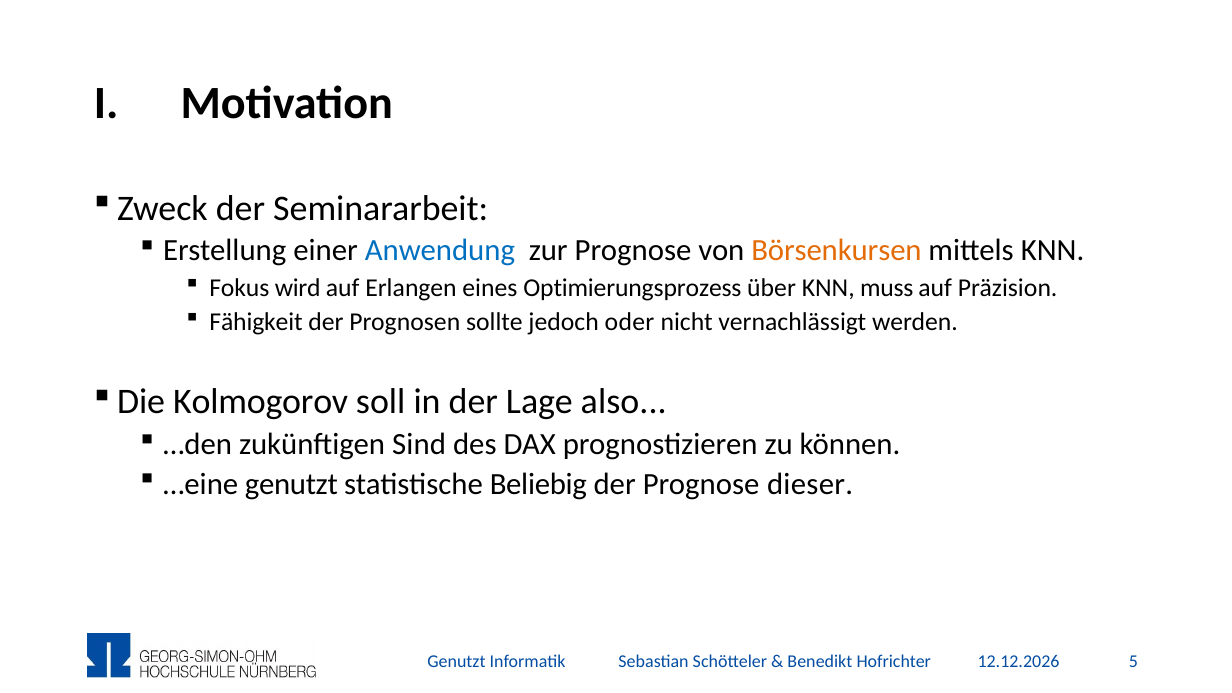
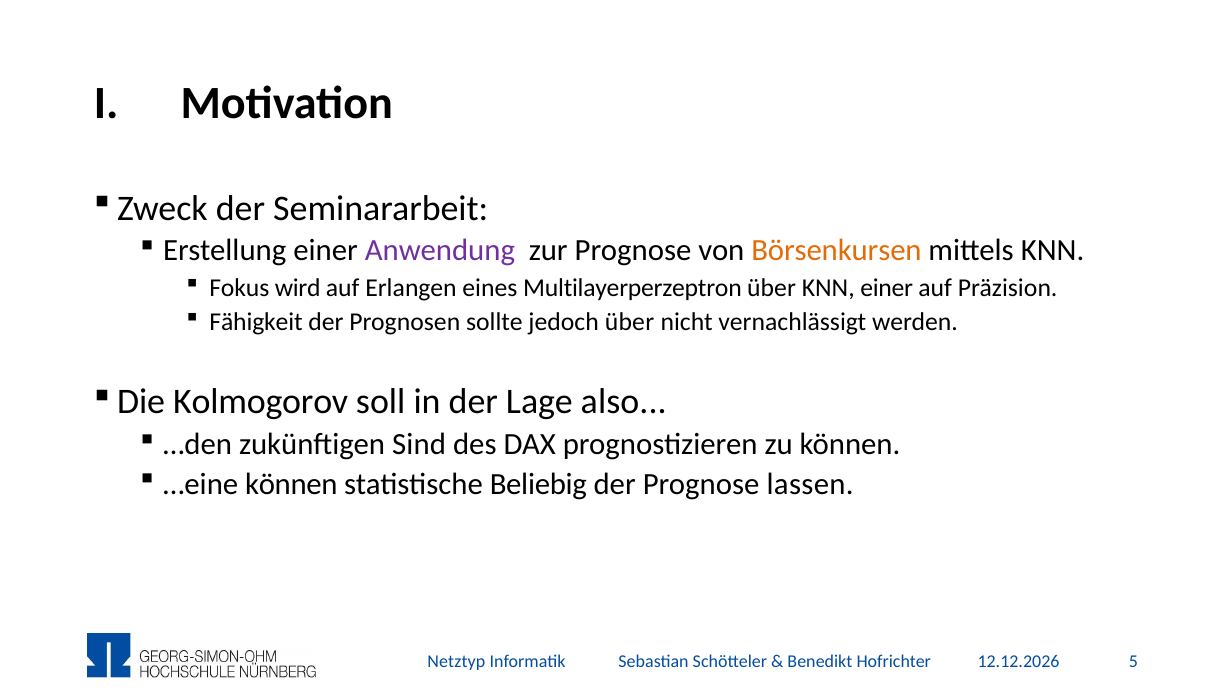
Anwendung colour: blue -> purple
Optimierungsprozess: Optimierungsprozess -> Multilayerperzeptron
KNN muss: muss -> einer
jedoch oder: oder -> über
…eine genutzt: genutzt -> können
dieser: dieser -> lassen
Genutzt at (456, 662): Genutzt -> Netztyp
